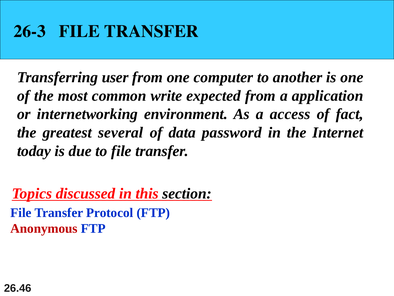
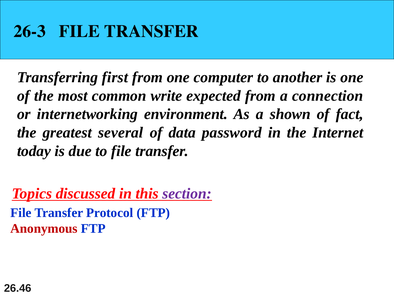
user: user -> first
application: application -> connection
access: access -> shown
section colour: black -> purple
